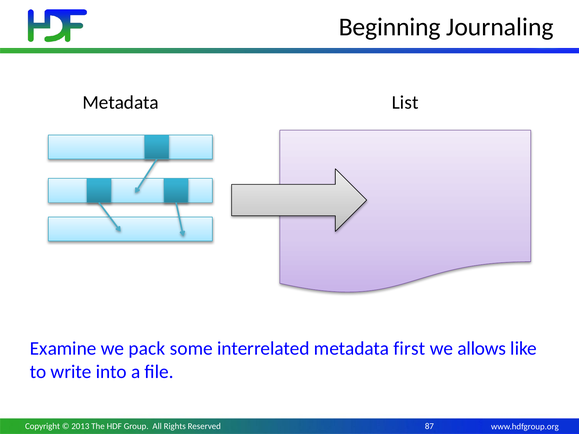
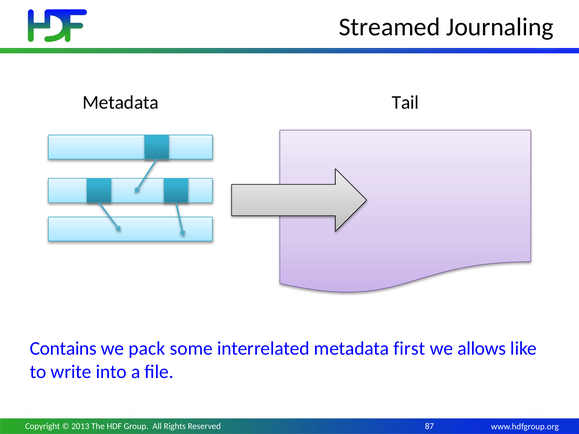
Beginning: Beginning -> Streamed
List: List -> Tail
Examine: Examine -> Contains
